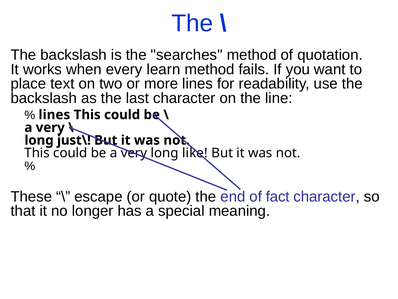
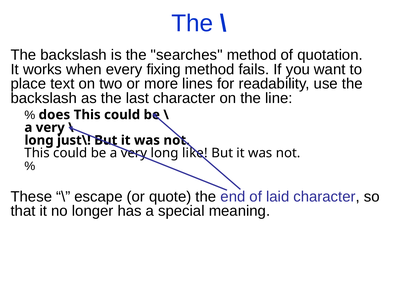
learn: learn -> fixing
lines at (54, 115): lines -> does
fact: fact -> laid
